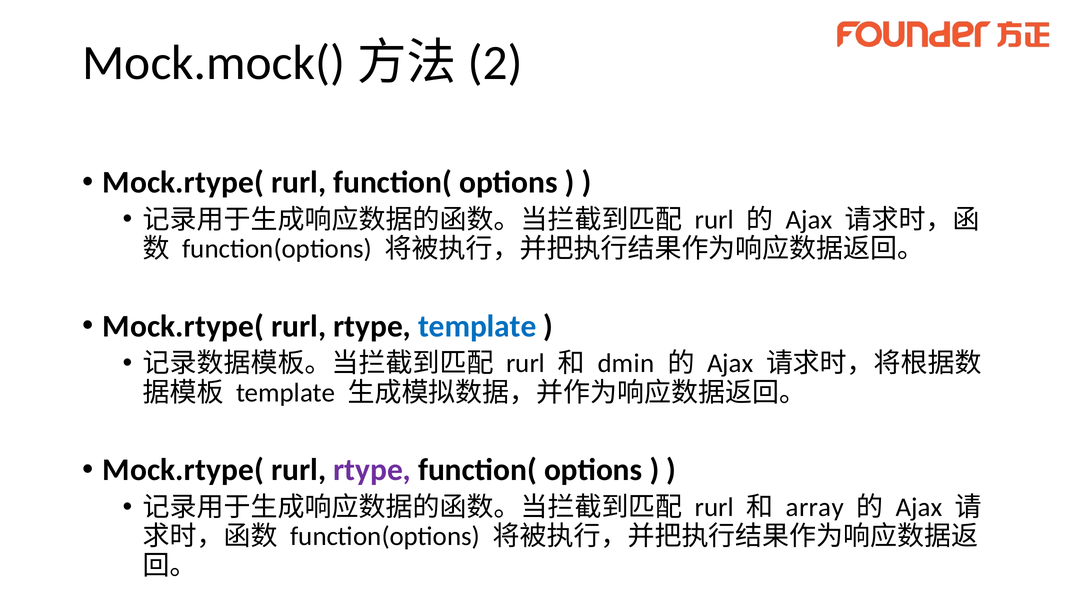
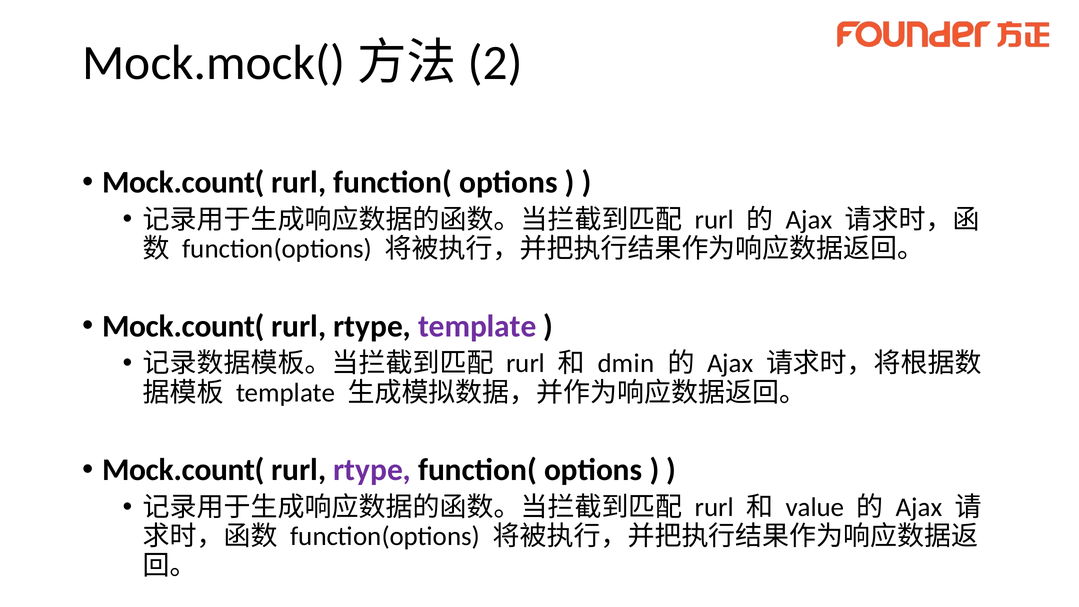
Mock.rtype( at (183, 182): Mock.rtype( -> Mock.count(
Mock.rtype( at (183, 326): Mock.rtype( -> Mock.count(
template at (477, 326) colour: blue -> purple
Mock.rtype( at (183, 470): Mock.rtype( -> Mock.count(
array: array -> value
